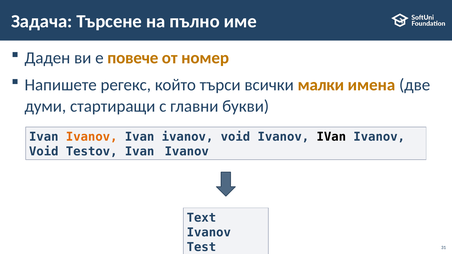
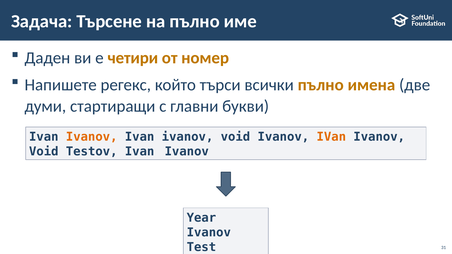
повече: повече -> четири
всички малки: малки -> пълно
IVan at (331, 137) colour: black -> orange
Text: Text -> Year
